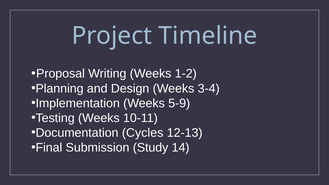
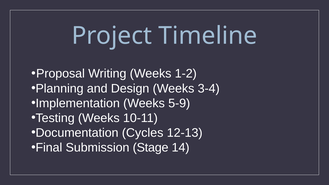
Study: Study -> Stage
